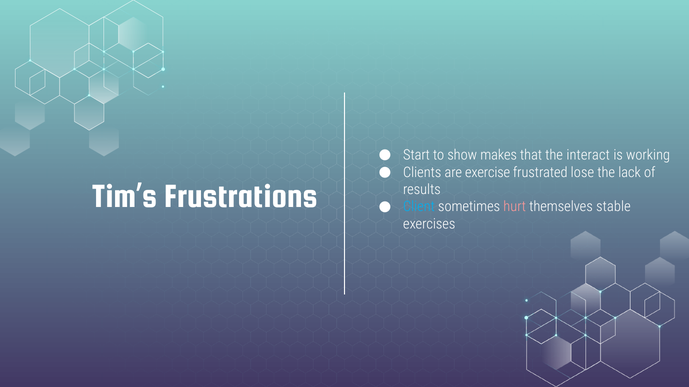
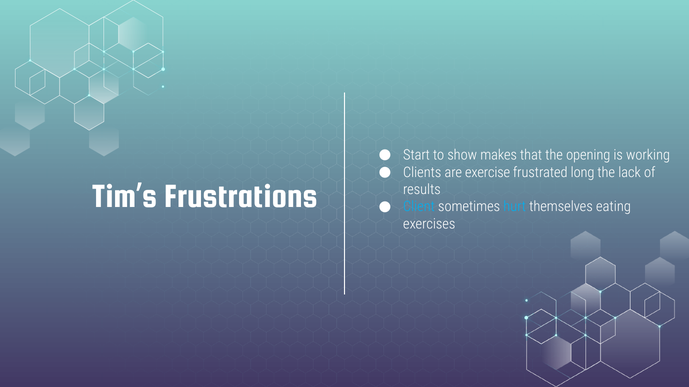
interact: interact -> opening
lose: lose -> long
hurt colour: pink -> light blue
stable: stable -> eating
